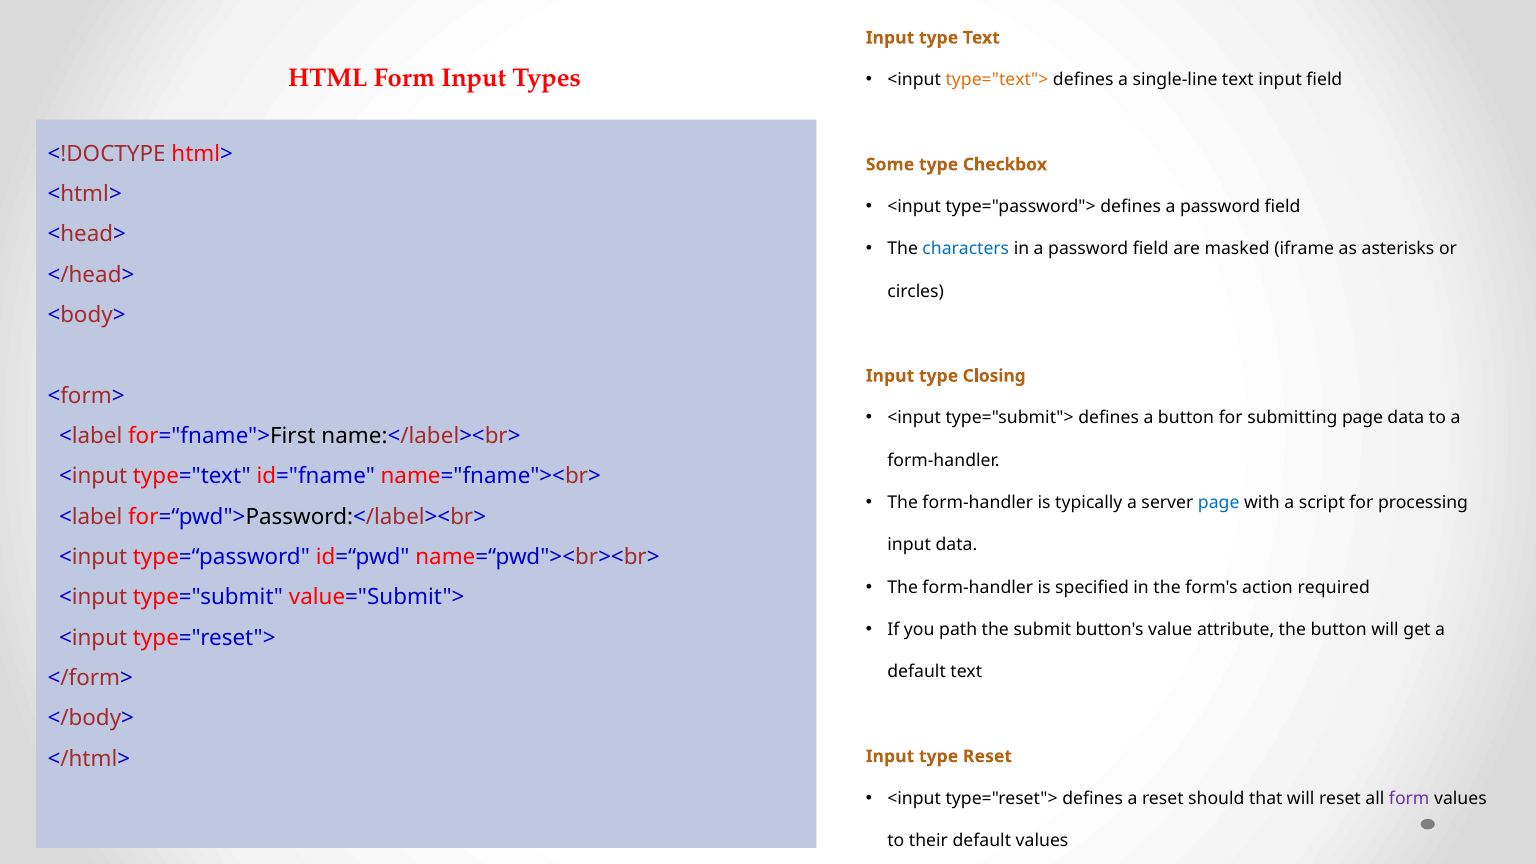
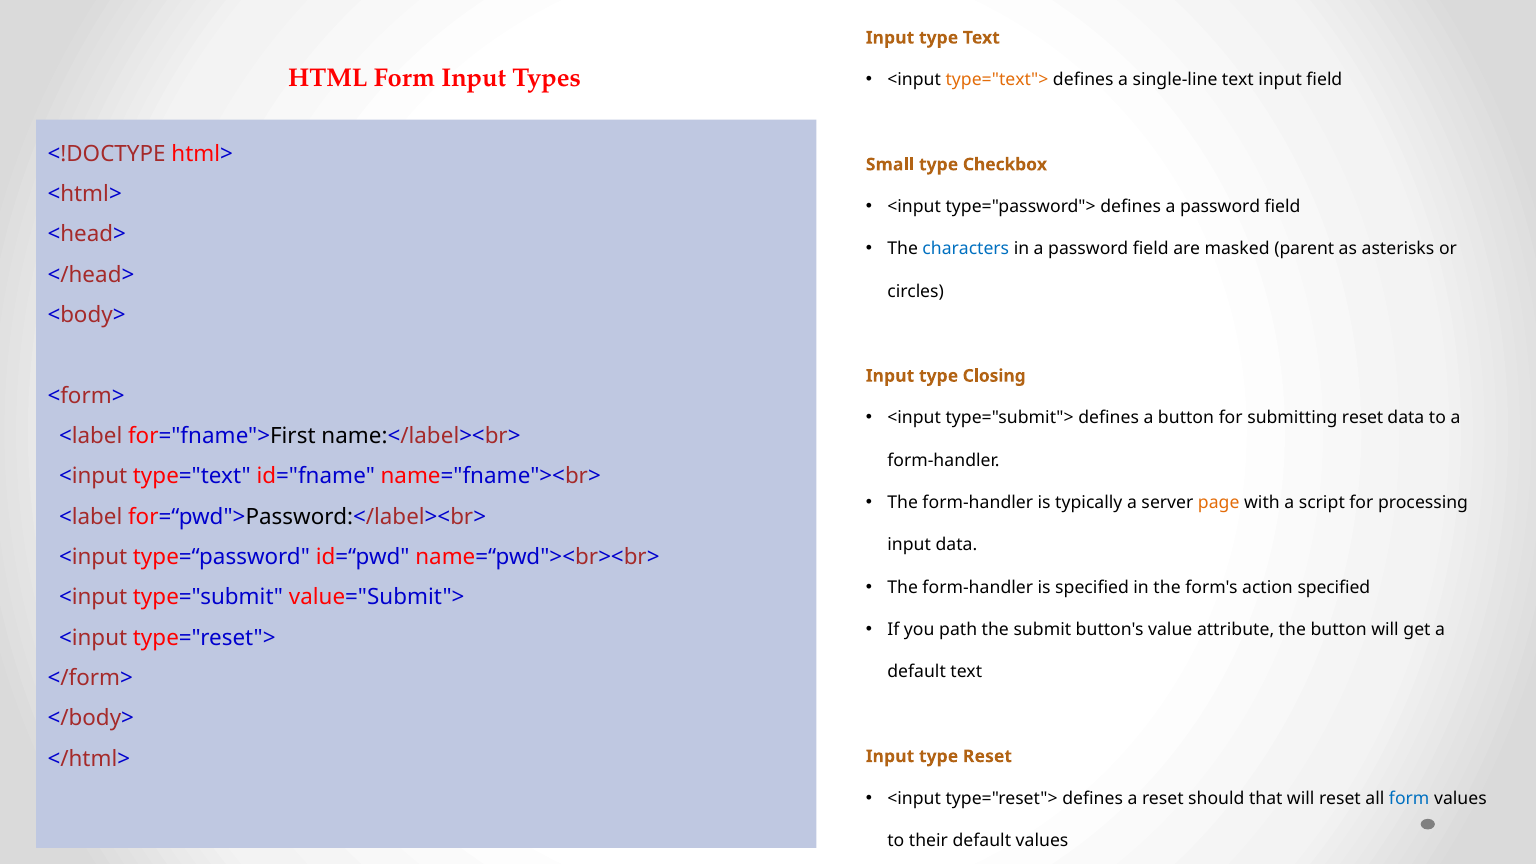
Some: Some -> Small
iframe: iframe -> parent
submitting page: page -> reset
page at (1219, 503) colour: blue -> orange
action required: required -> specified
form at (1409, 799) colour: purple -> blue
